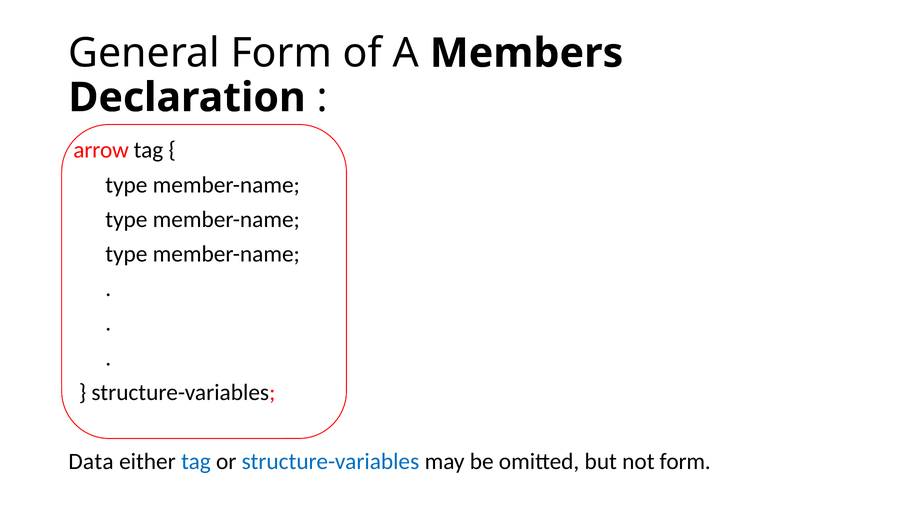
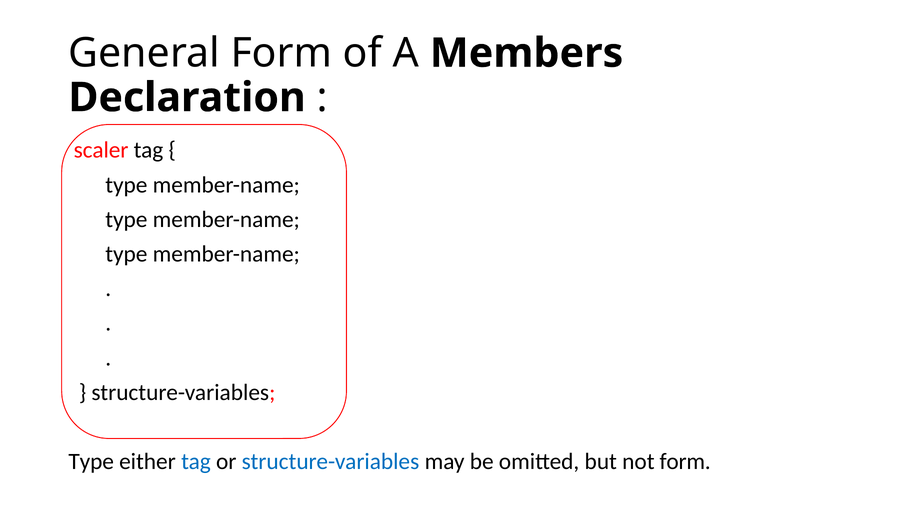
arrow: arrow -> scaler
Data at (91, 461): Data -> Type
